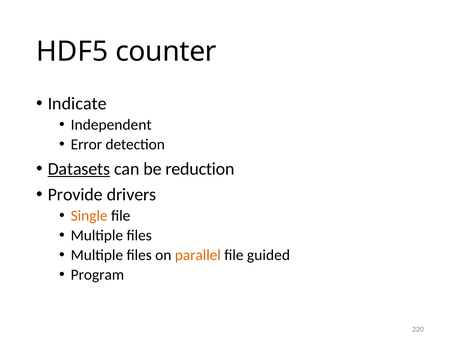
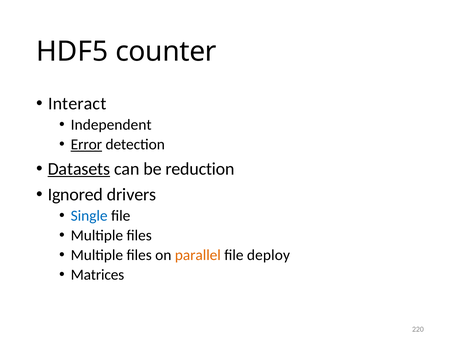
Indicate: Indicate -> Interact
Error underline: none -> present
Provide: Provide -> Ignored
Single colour: orange -> blue
guided: guided -> deploy
Program: Program -> Matrices
